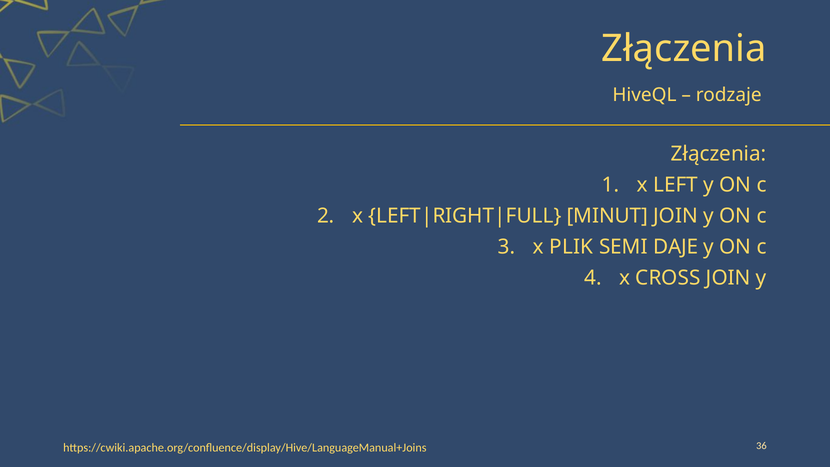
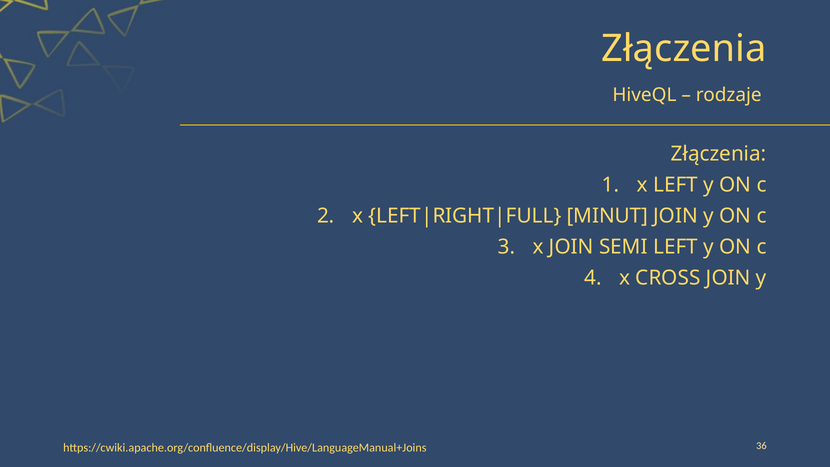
x PLIK: PLIK -> JOIN
SEMI DAJE: DAJE -> LEFT
